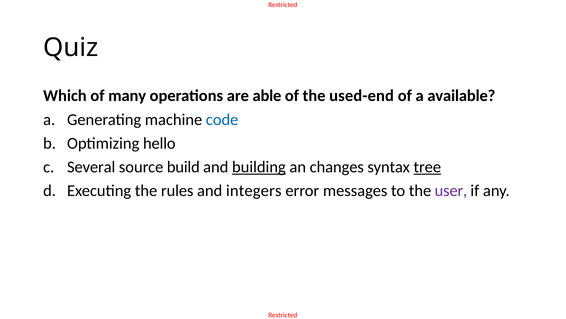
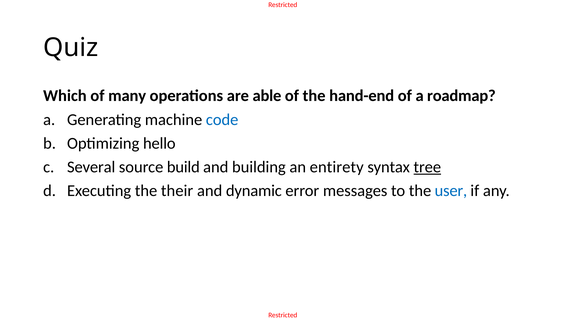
used-end: used-end -> hand-end
available: available -> roadmap
building underline: present -> none
changes: changes -> entirety
rules: rules -> their
integers: integers -> dynamic
user colour: purple -> blue
